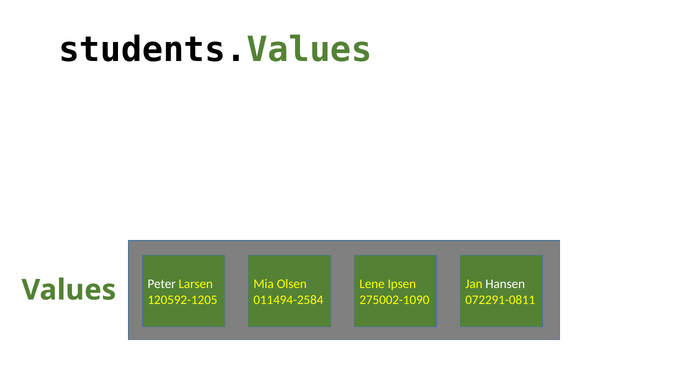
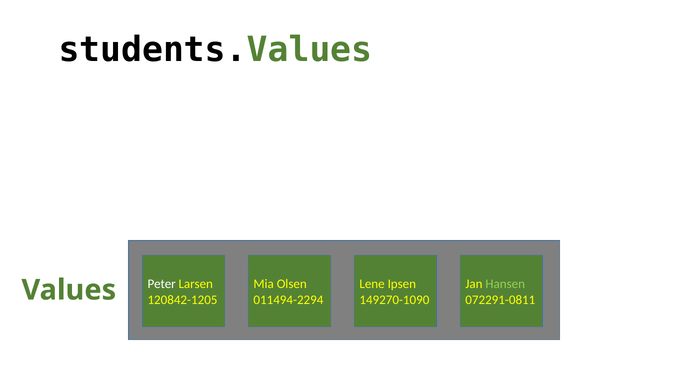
Hansen colour: white -> light green
120592-1205: 120592-1205 -> 120842-1205
011494-2584: 011494-2584 -> 011494-2294
275002-1090: 275002-1090 -> 149270-1090
